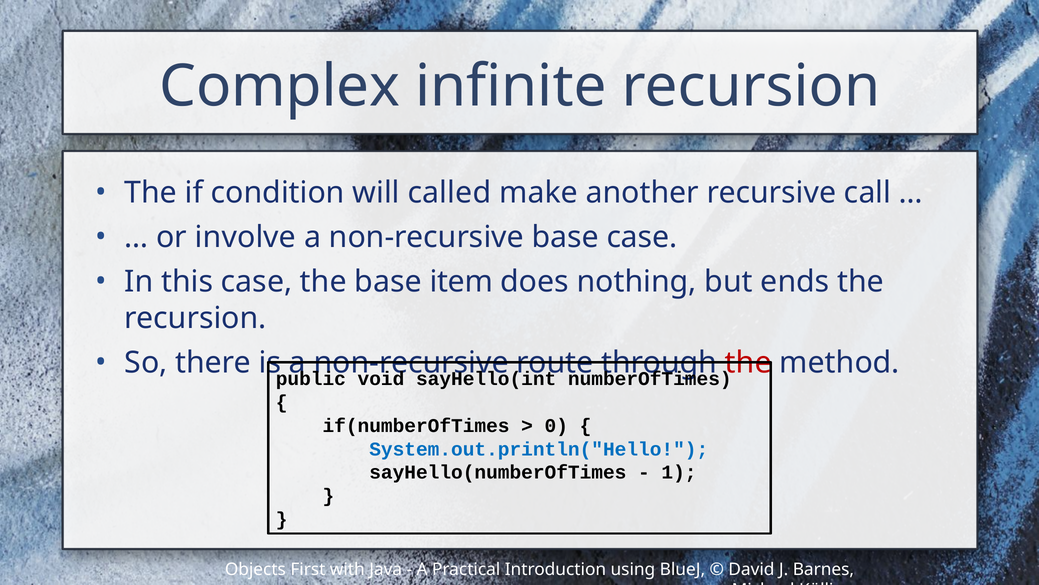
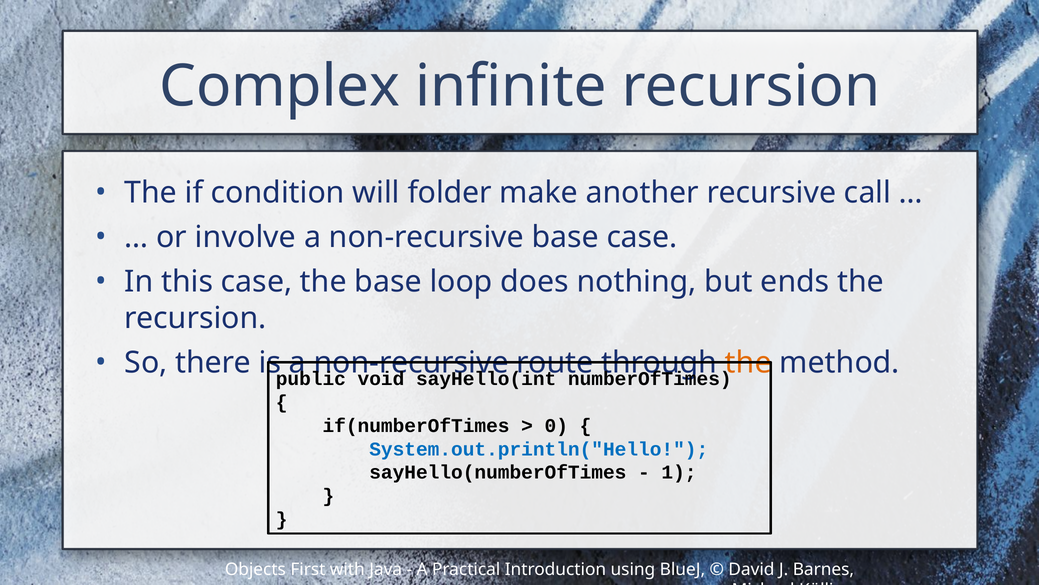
called: called -> folder
item: item -> loop
the at (748, 362) colour: red -> orange
